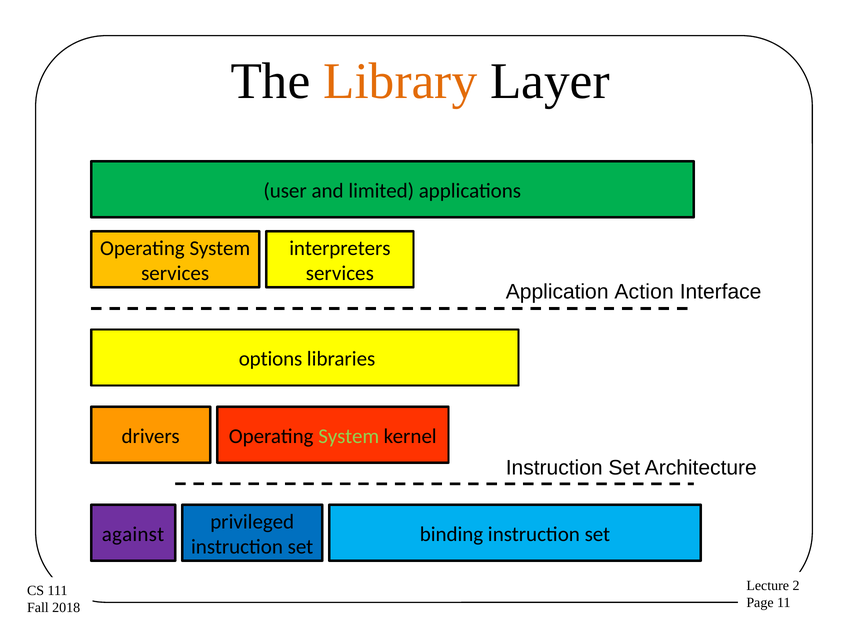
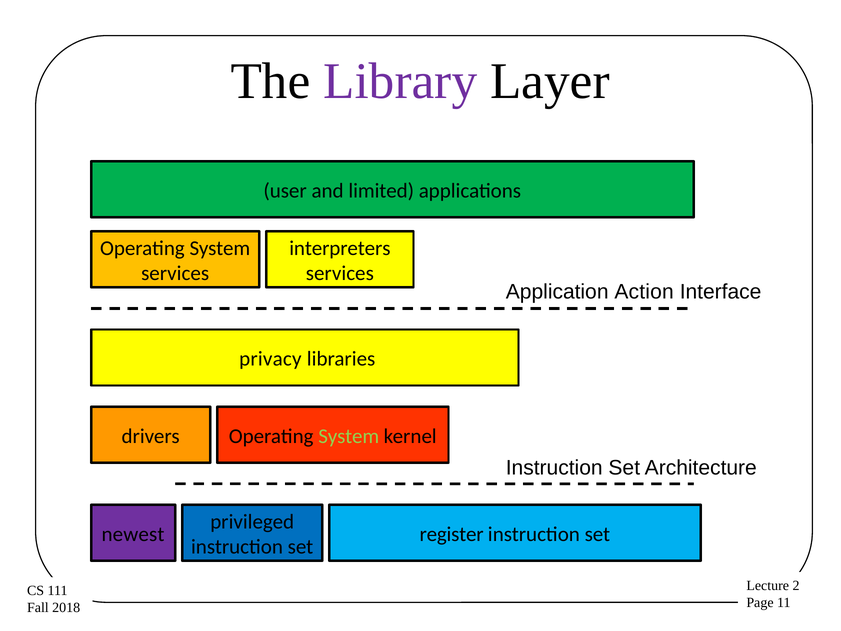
Library colour: orange -> purple
options: options -> privacy
against: against -> newest
binding: binding -> register
